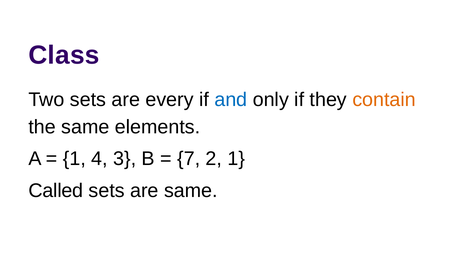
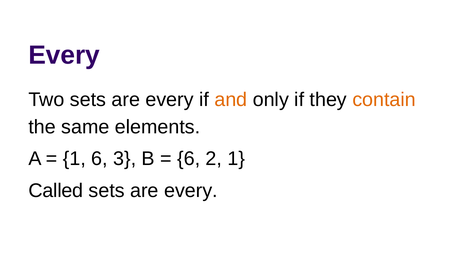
Class at (64, 55): Class -> Every
and colour: blue -> orange
1 4: 4 -> 6
7 at (189, 159): 7 -> 6
same at (191, 191): same -> every
